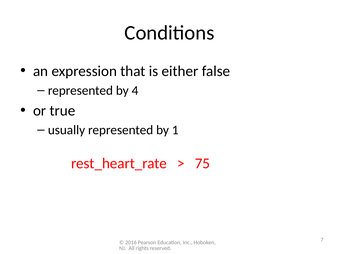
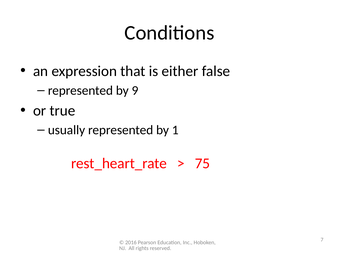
4: 4 -> 9
